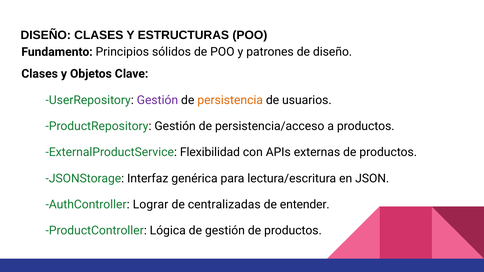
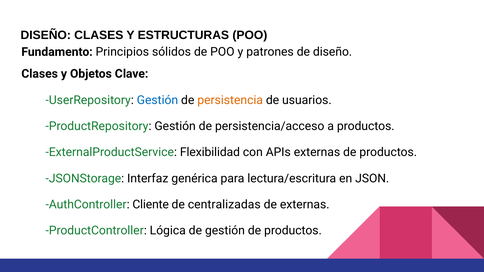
Gestión at (157, 100) colour: purple -> blue
Lograr: Lograr -> Cliente
de entender: entender -> externas
